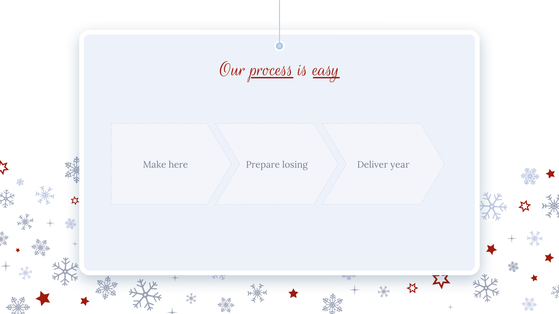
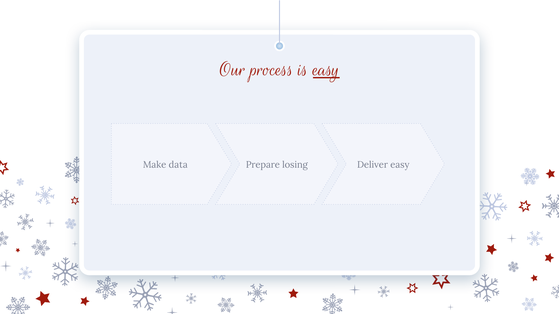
process underline: present -> none
here: here -> data
Deliver year: year -> easy
